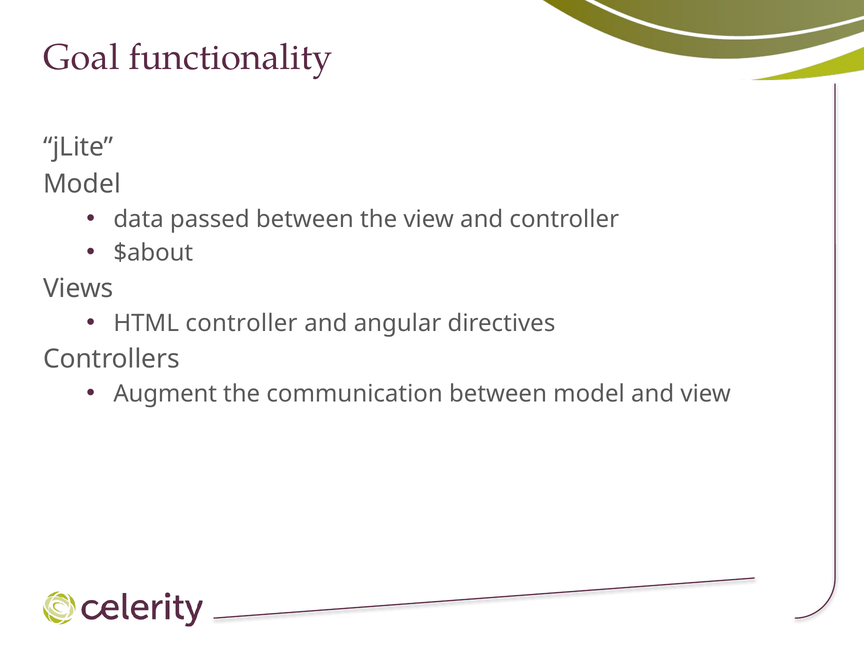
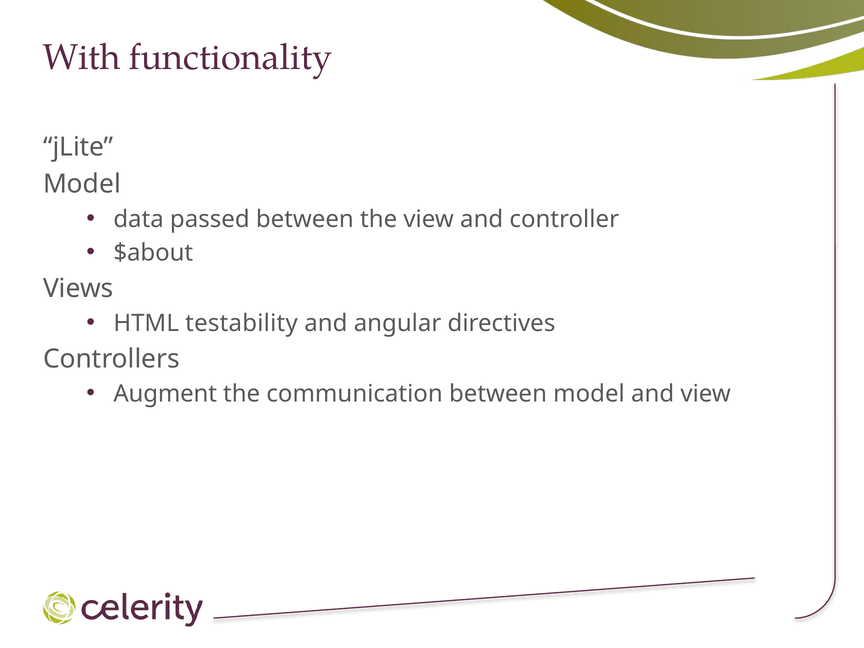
Goal: Goal -> With
HTML controller: controller -> testability
